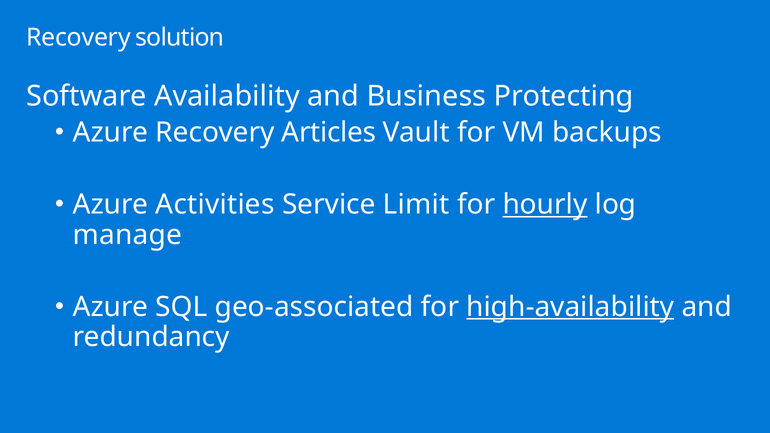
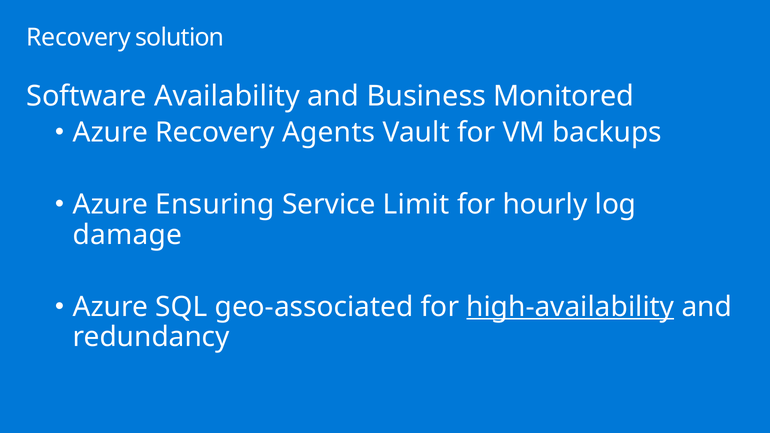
Protecting: Protecting -> Monitored
Articles: Articles -> Agents
Activities: Activities -> Ensuring
hourly underline: present -> none
manage: manage -> damage
